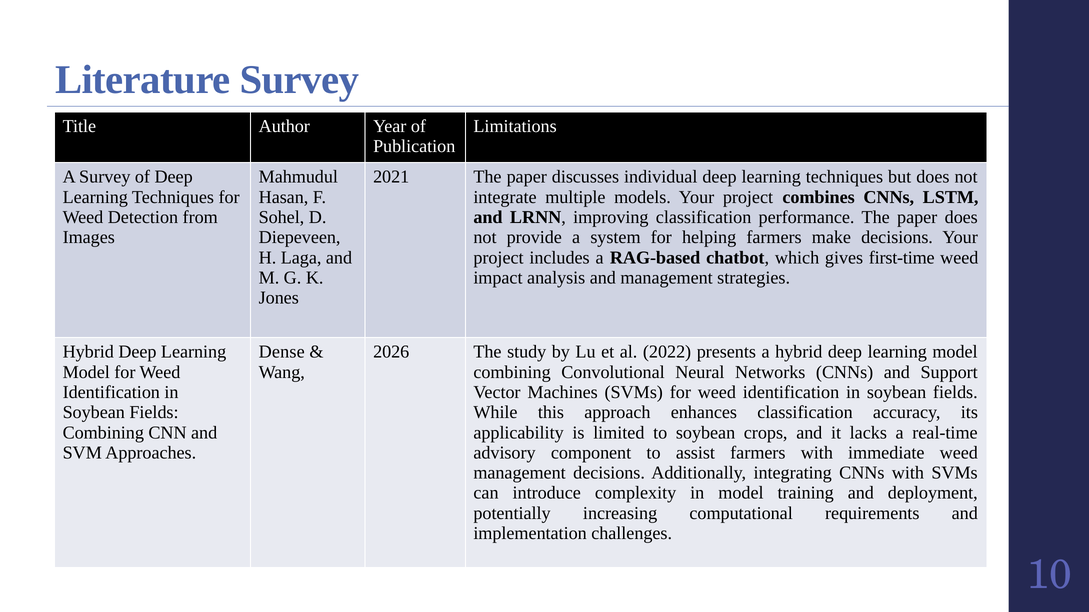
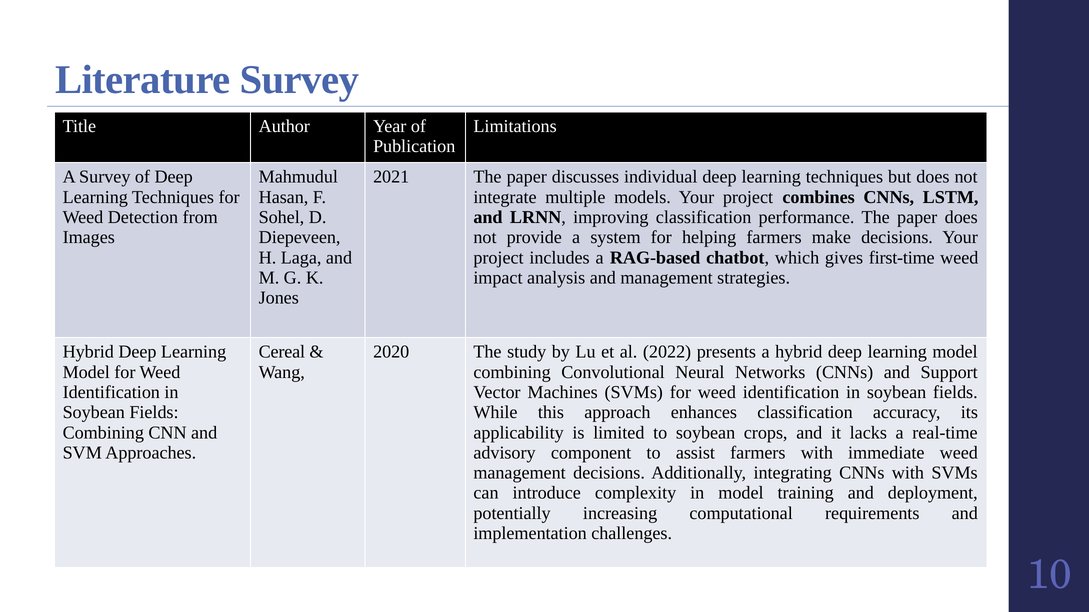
Dense: Dense -> Cereal
2026: 2026 -> 2020
